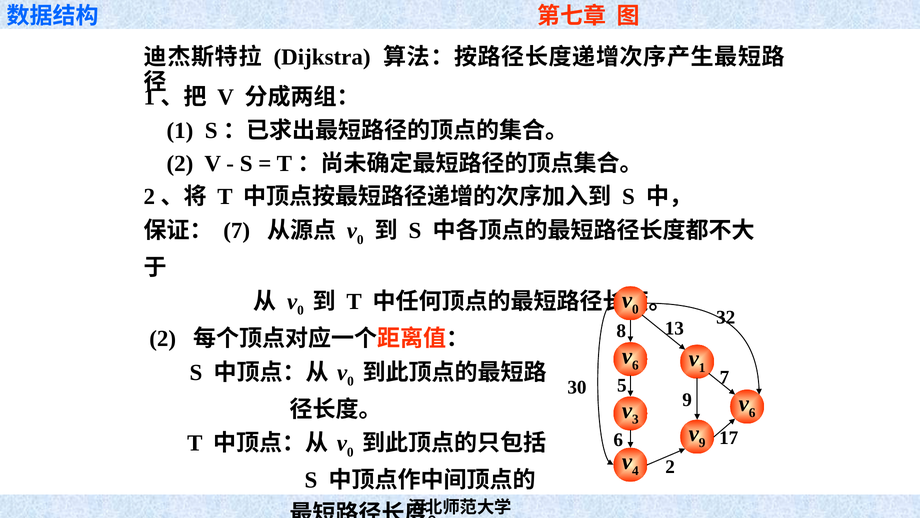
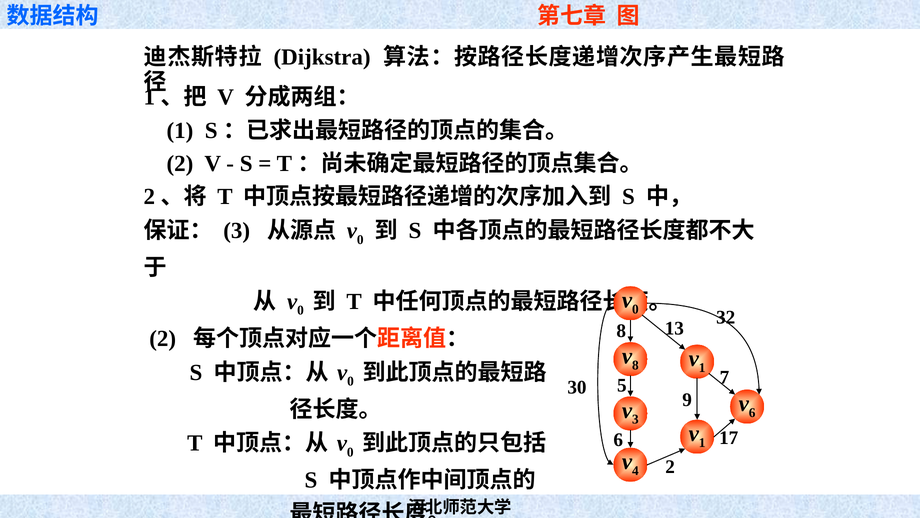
7 at (237, 231): 7 -> 3
6 at (635, 365): 6 -> 8
9 at (702, 442): 9 -> 1
